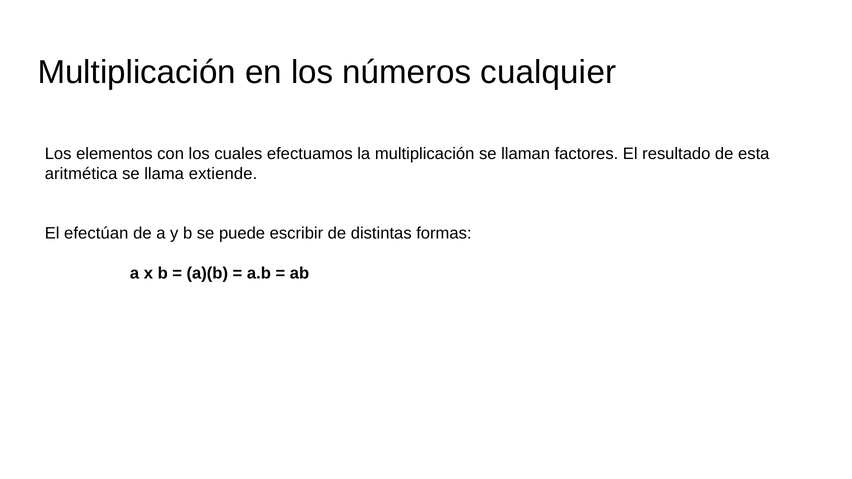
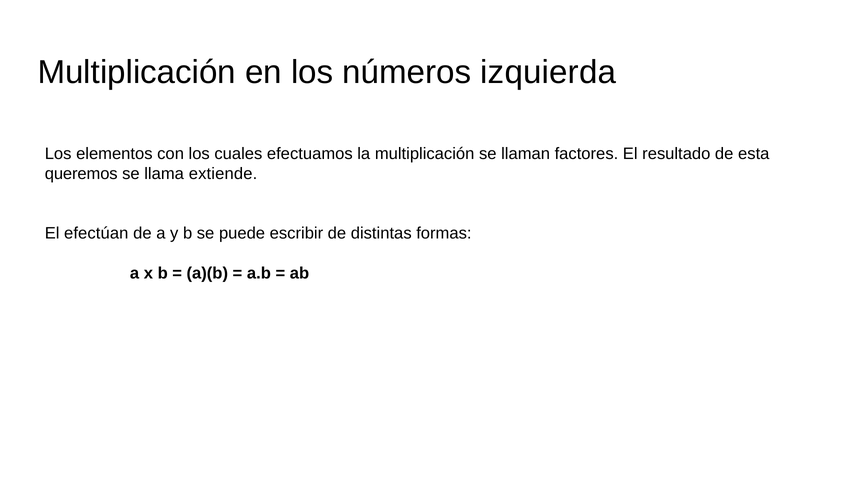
cualquier: cualquier -> izquierda
aritmética: aritmética -> queremos
